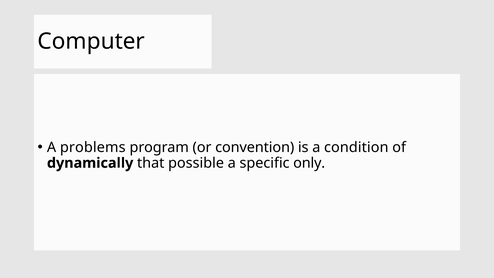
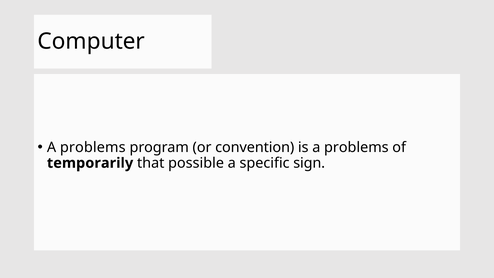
is a condition: condition -> problems
dynamically: dynamically -> temporarily
only: only -> sign
